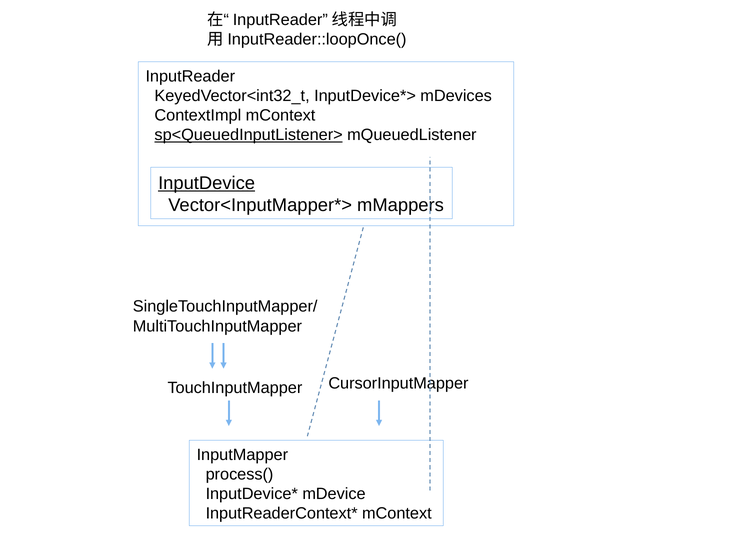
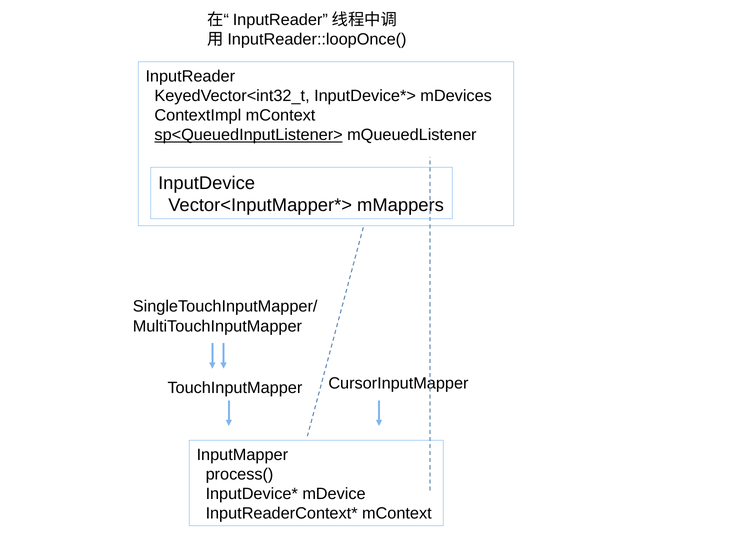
InputDevice underline: present -> none
